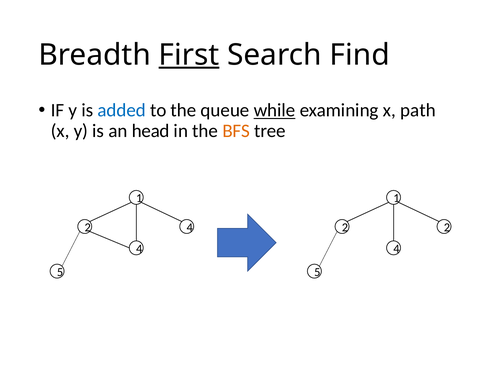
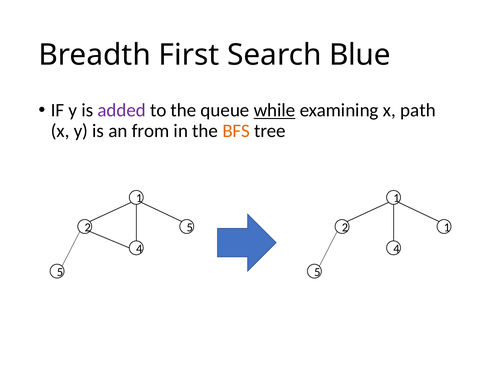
First underline: present -> none
Find: Find -> Blue
added colour: blue -> purple
head: head -> from
2 4: 4 -> 5
2 2: 2 -> 1
